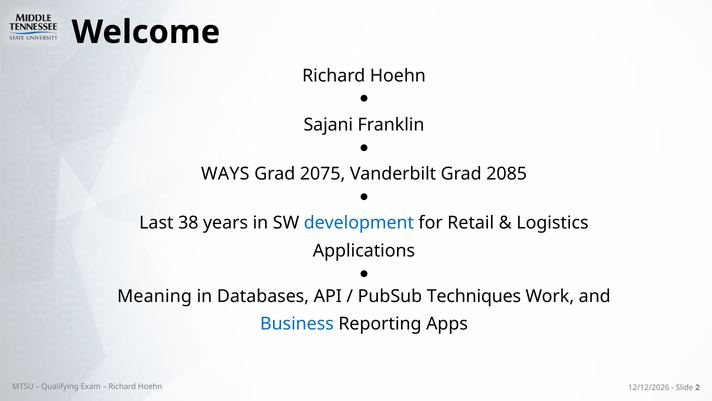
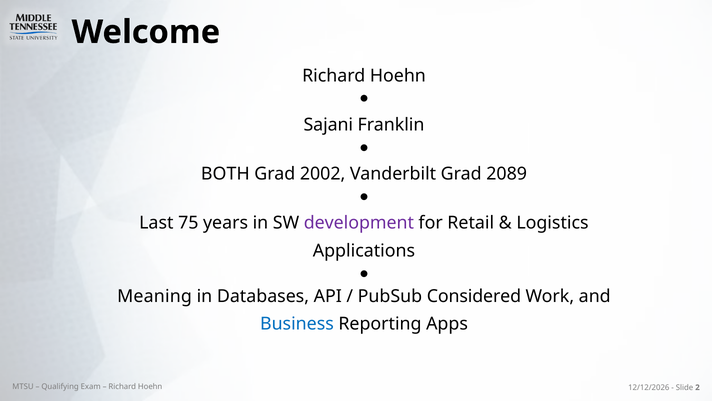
WAYS: WAYS -> BOTH
2075: 2075 -> 2002
2085: 2085 -> 2089
38: 38 -> 75
development colour: blue -> purple
Techniques: Techniques -> Considered
